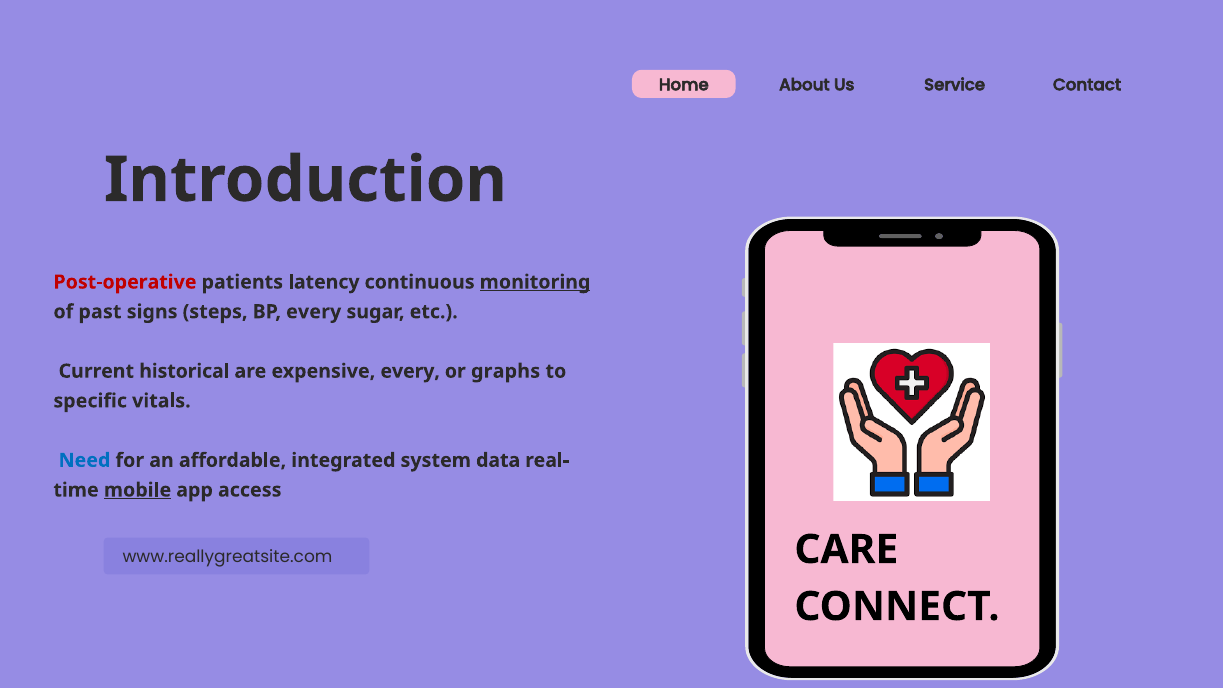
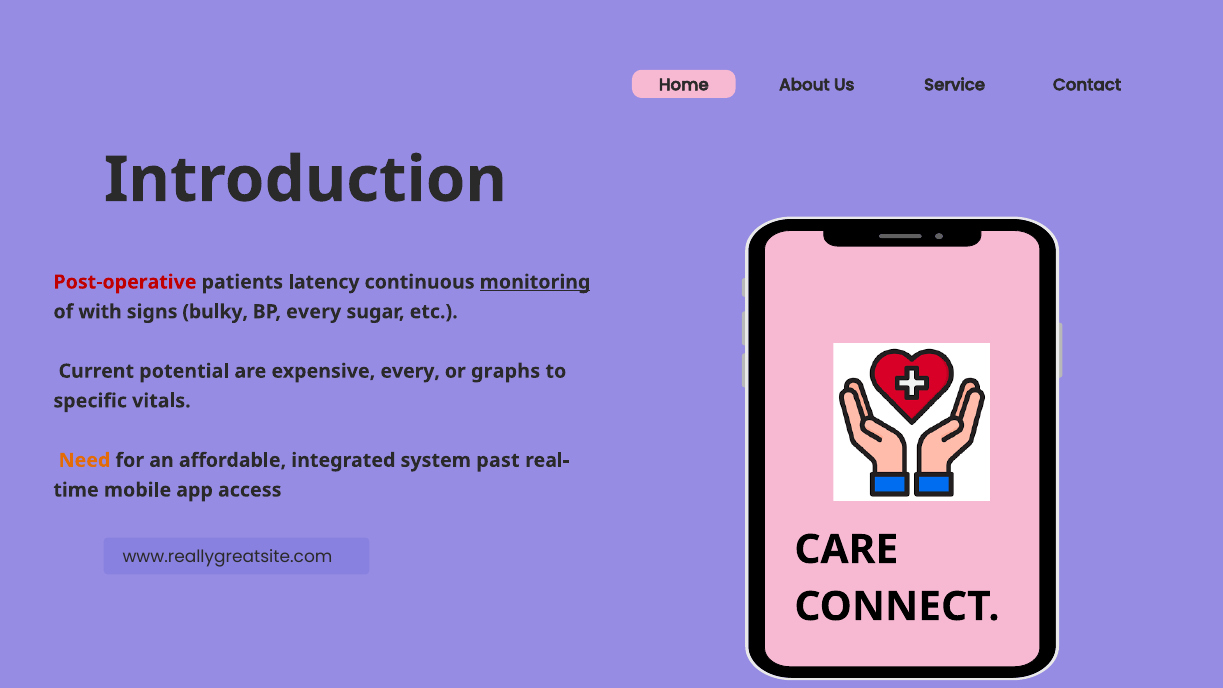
past: past -> with
steps: steps -> bulky
historical: historical -> potential
Need colour: blue -> orange
data: data -> past
mobile underline: present -> none
